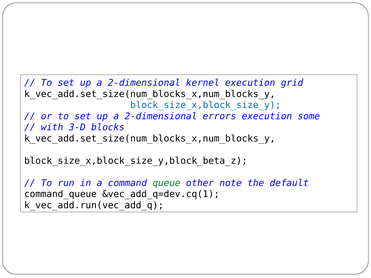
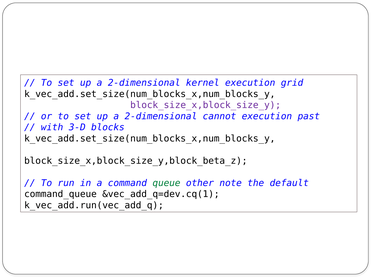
block_size_x,block_size_y colour: blue -> purple
errors: errors -> cannot
some: some -> past
